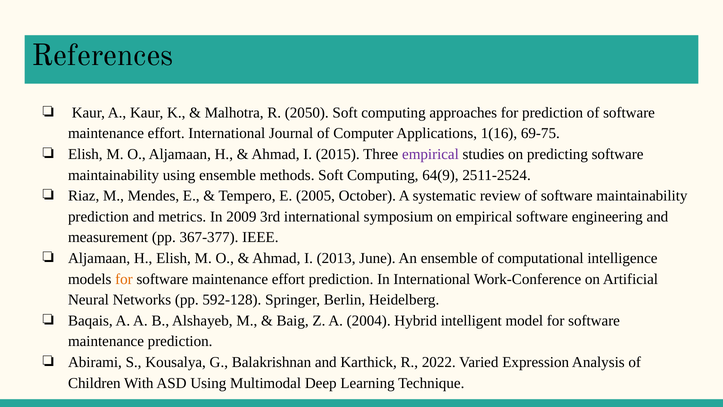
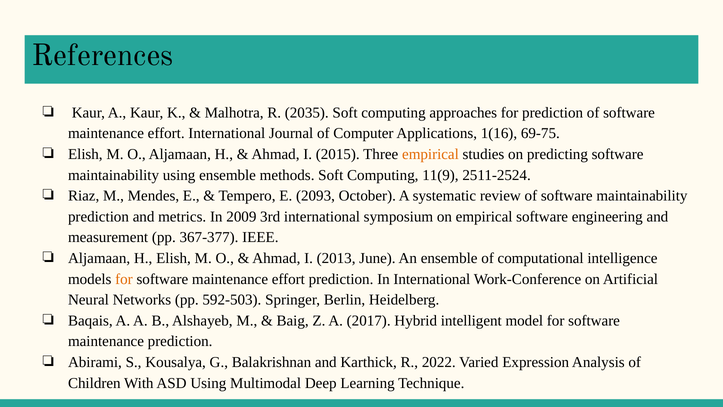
2050: 2050 -> 2035
empirical at (430, 154) colour: purple -> orange
64(9: 64(9 -> 11(9
2005: 2005 -> 2093
592-128: 592-128 -> 592-503
2004: 2004 -> 2017
